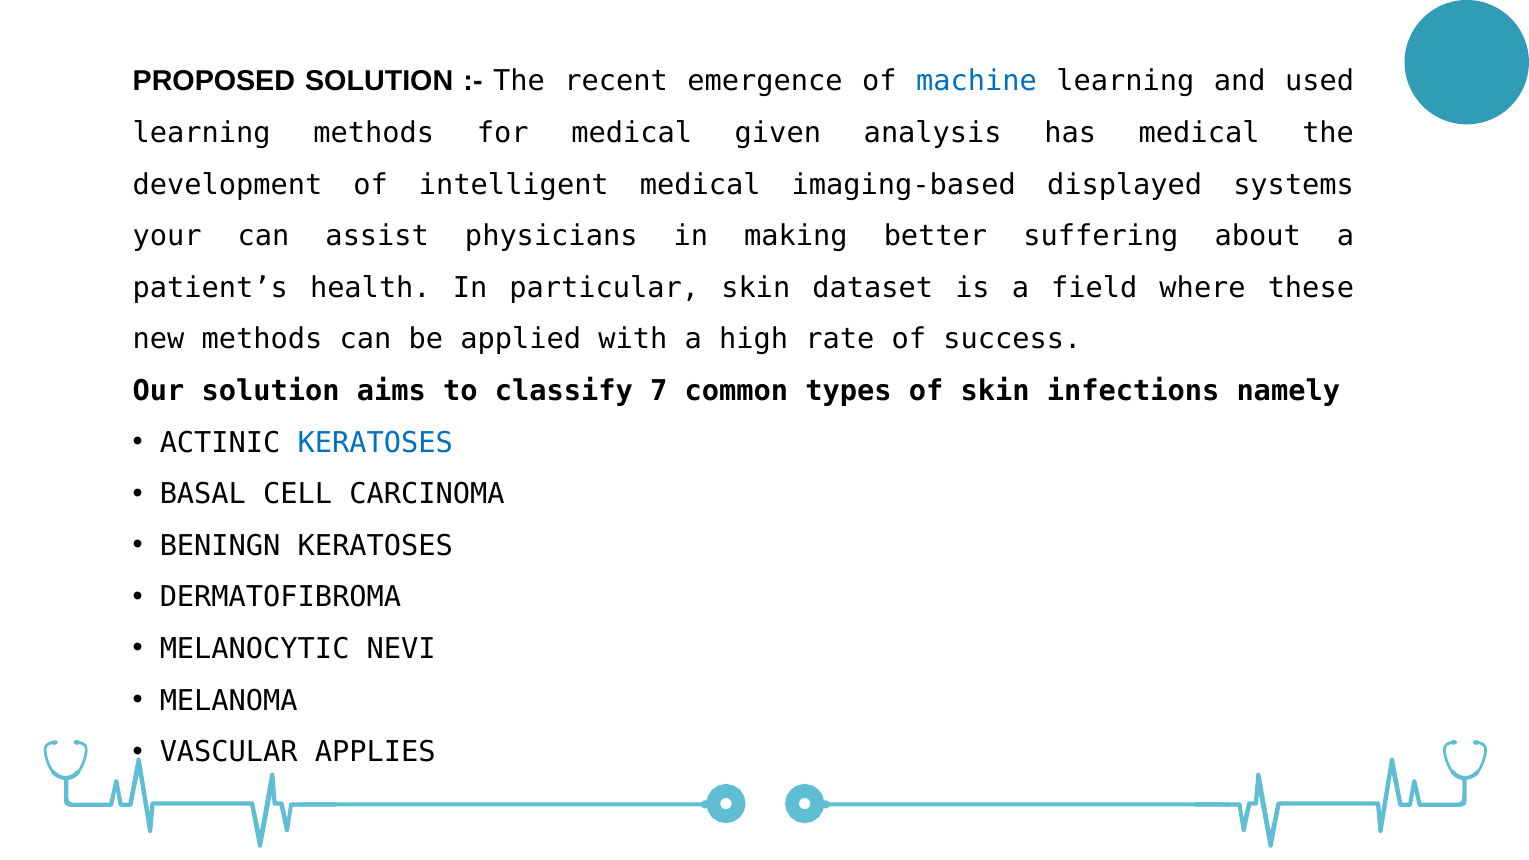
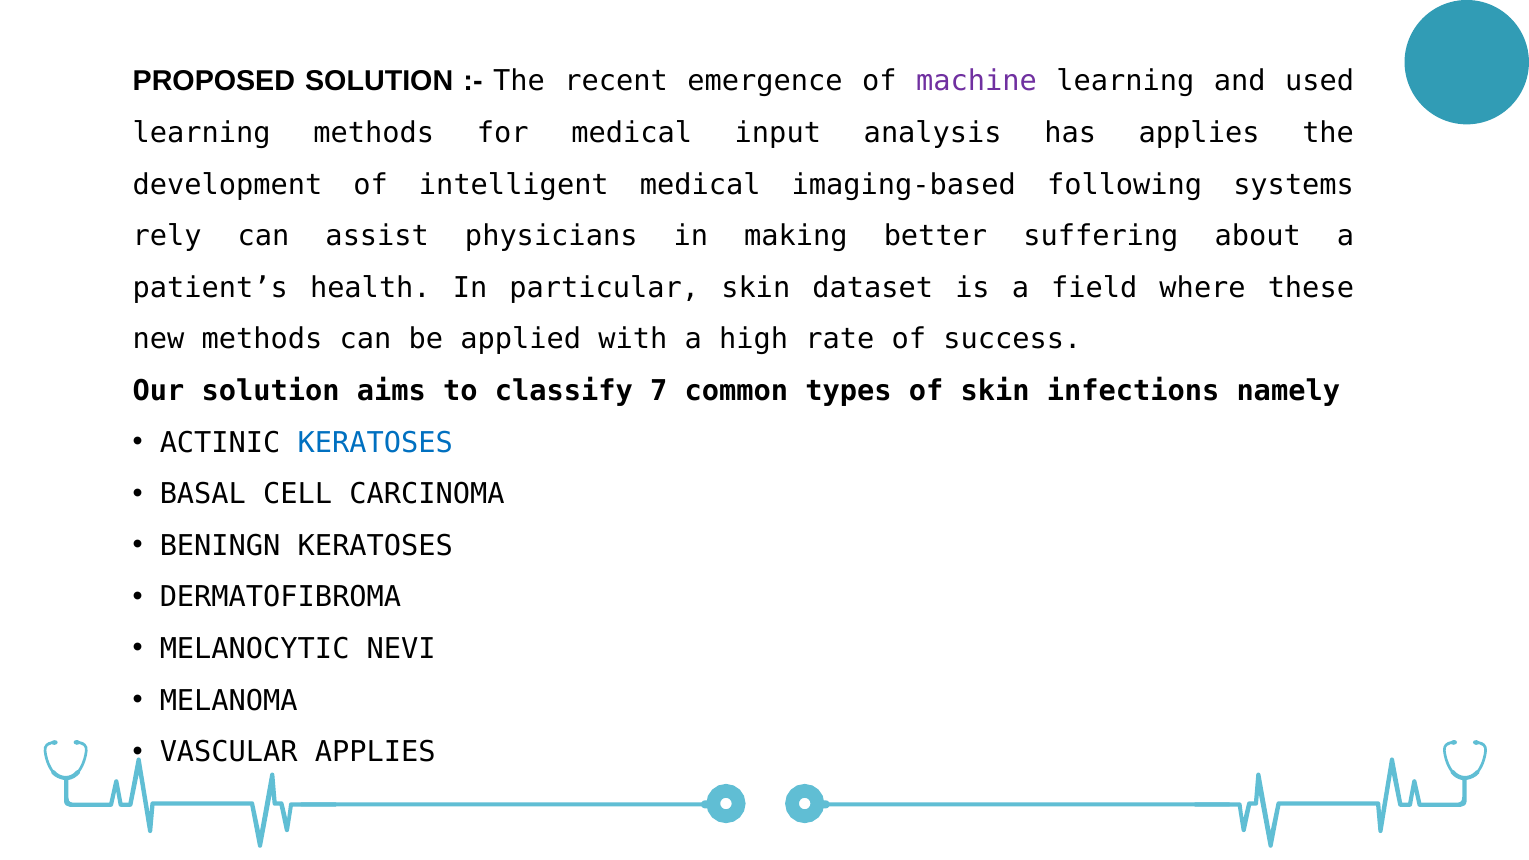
machine colour: blue -> purple
given: given -> input
has medical: medical -> applies
displayed: displayed -> following
your: your -> rely
